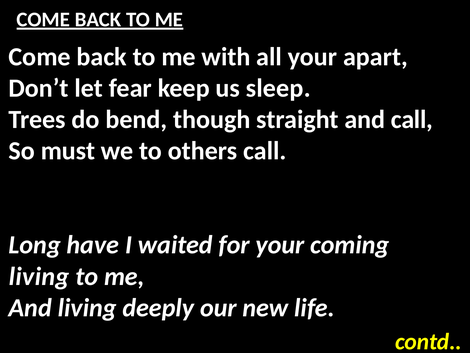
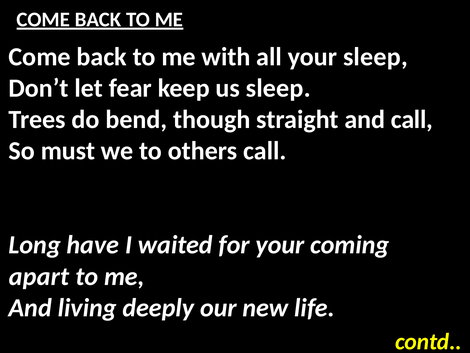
your apart: apart -> sleep
living at (39, 276): living -> apart
